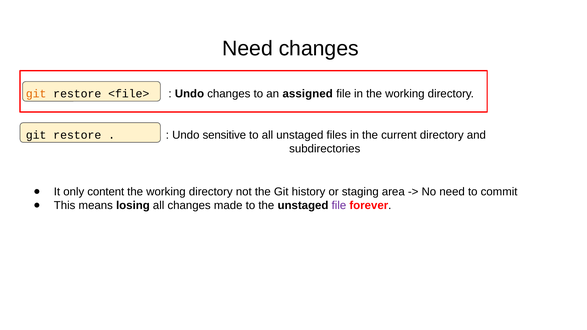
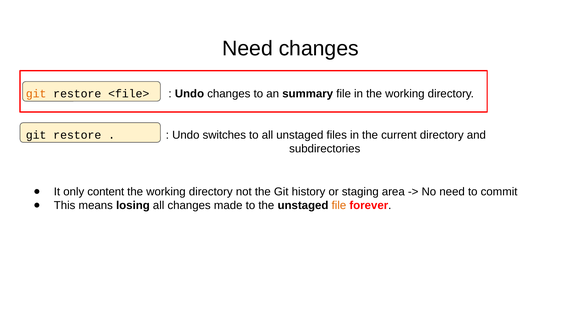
assigned: assigned -> summary
sensitive: sensitive -> switches
file at (339, 205) colour: purple -> orange
